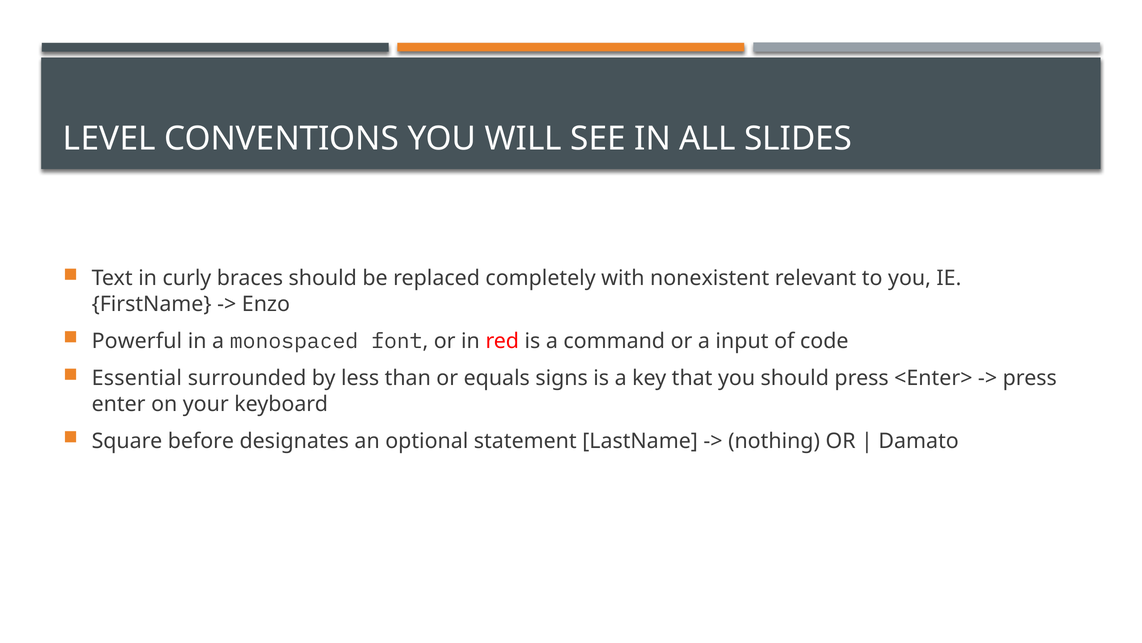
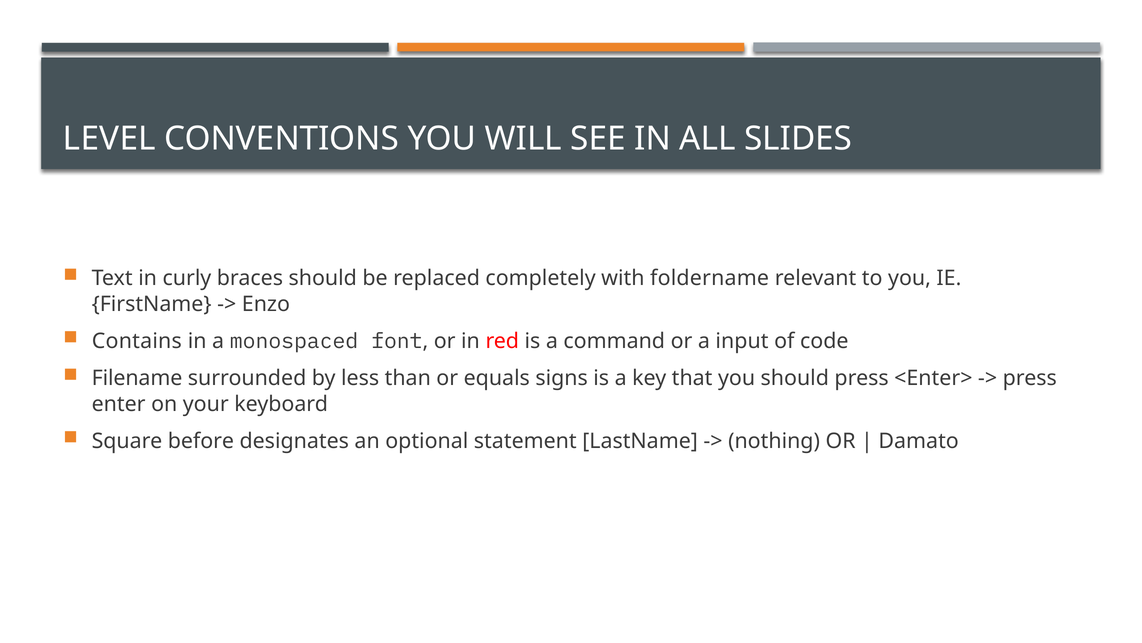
nonexistent: nonexistent -> foldername
Powerful: Powerful -> Contains
Essential: Essential -> Filename
